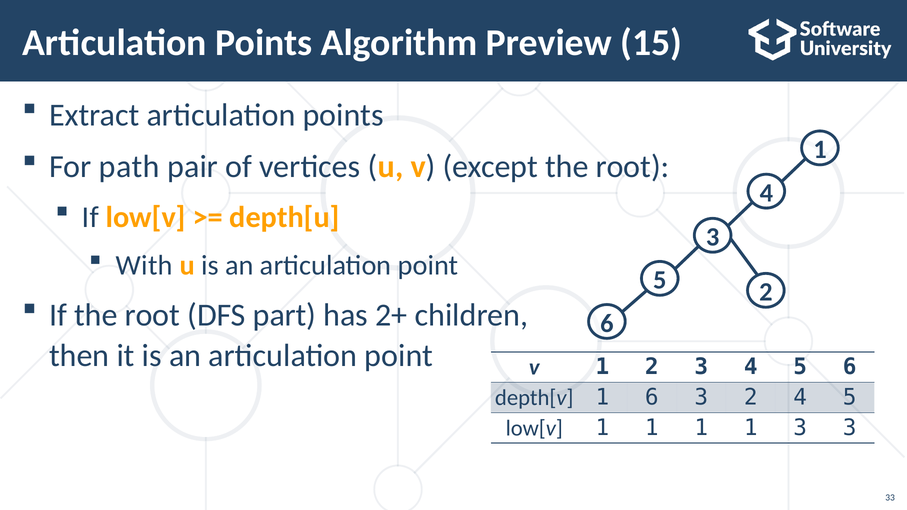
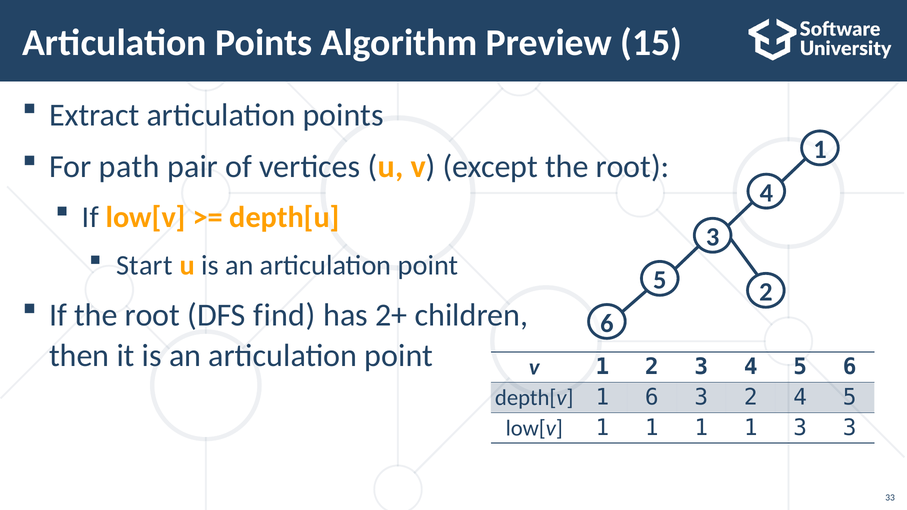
With: With -> Start
part: part -> find
